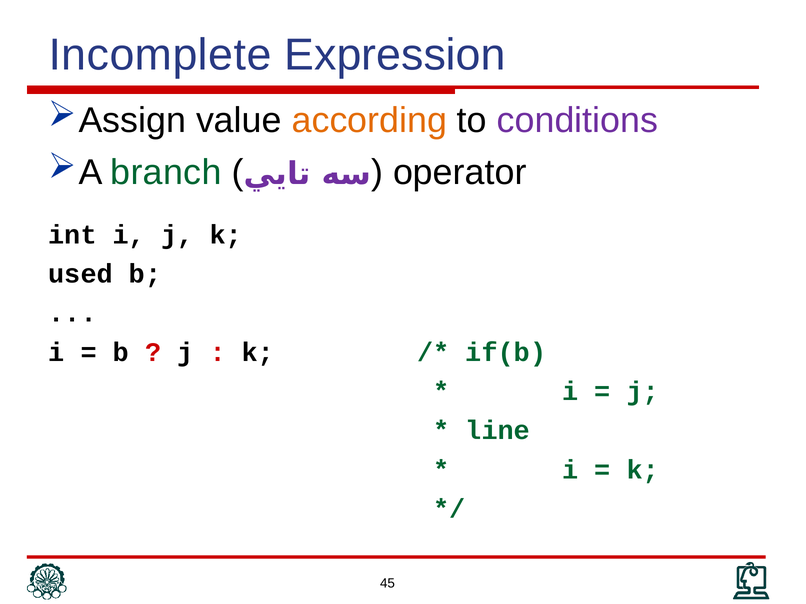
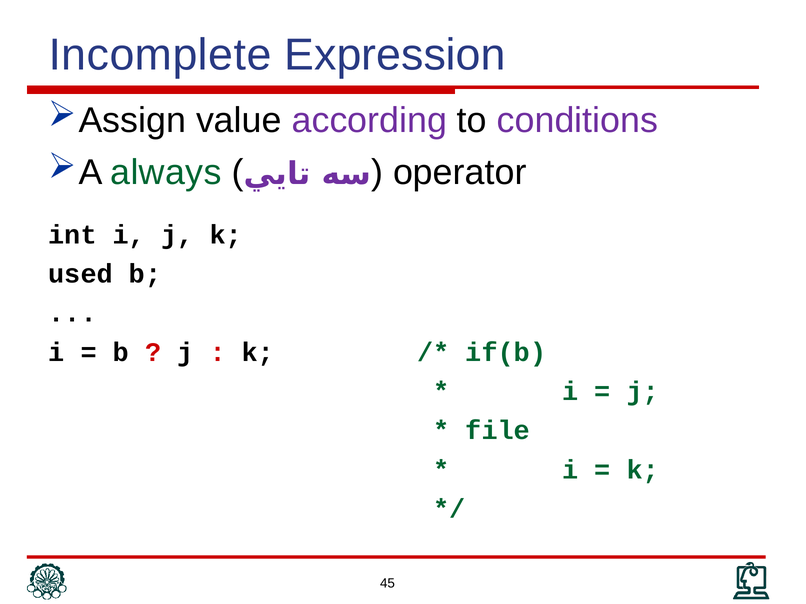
according colour: orange -> purple
branch: branch -> always
line: line -> file
